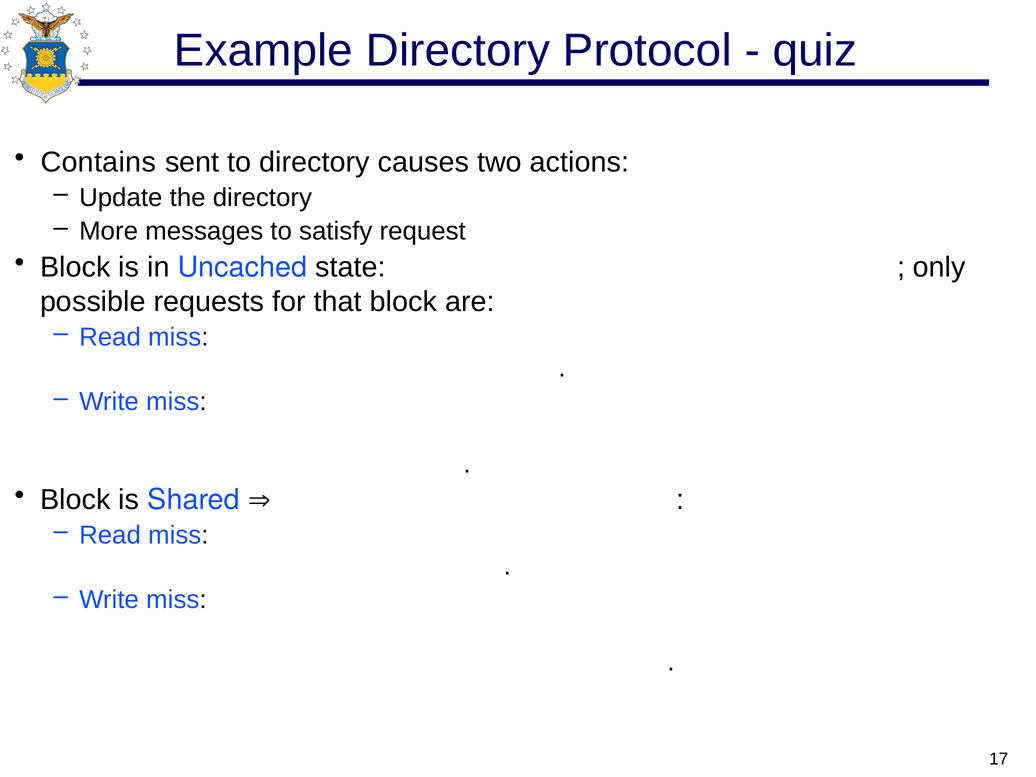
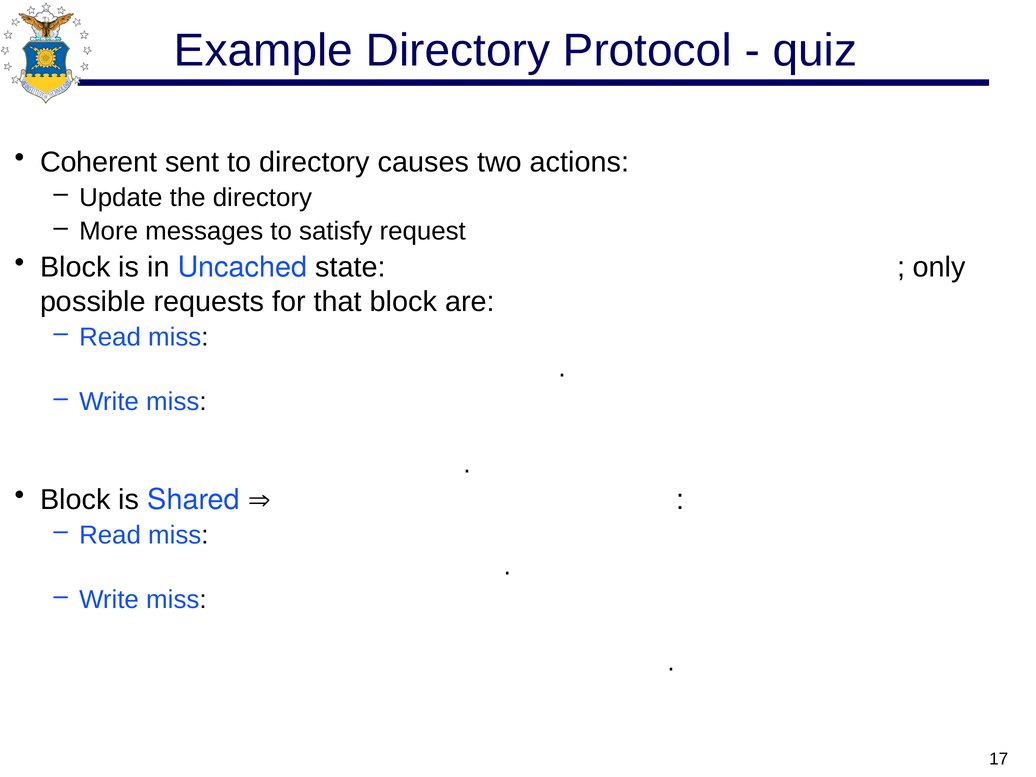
Contains: Contains -> Coherent
